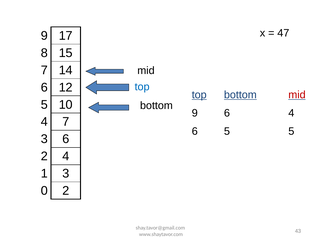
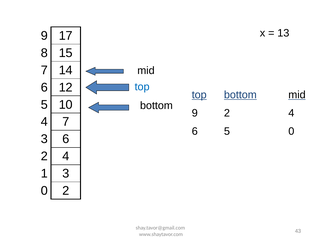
47: 47 -> 13
mid at (297, 95) colour: red -> black
9 6: 6 -> 2
5 5: 5 -> 0
